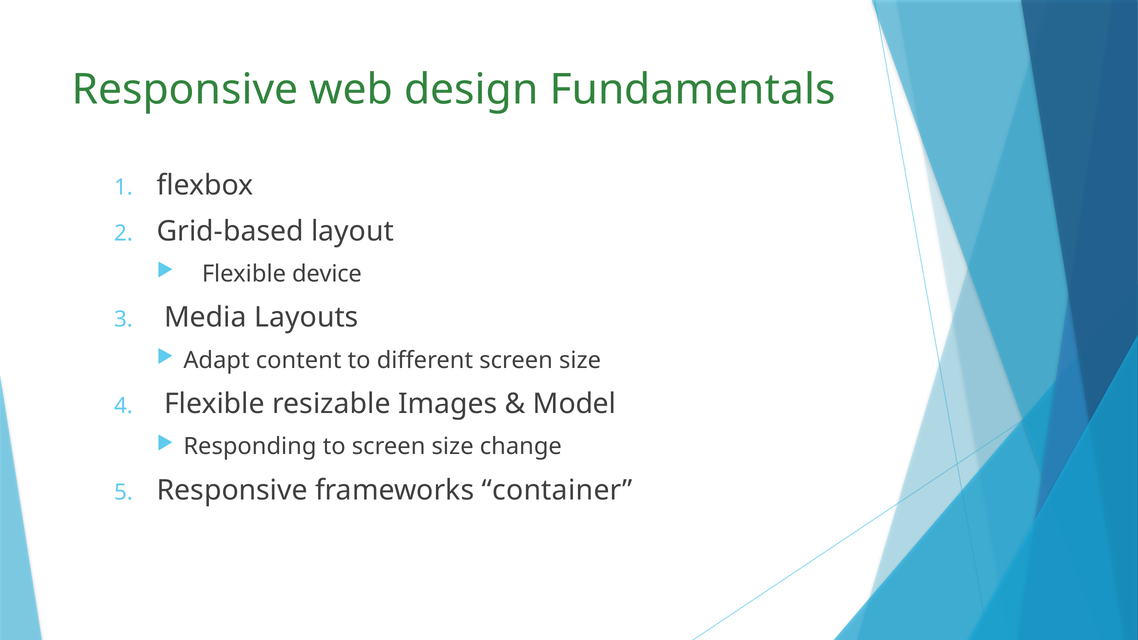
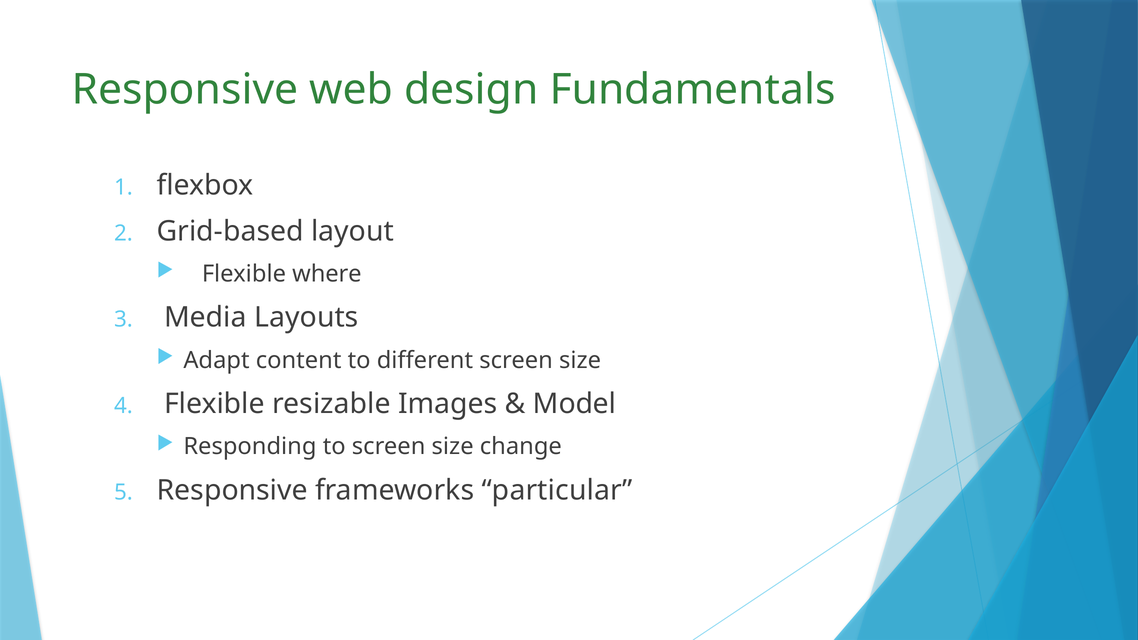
device: device -> where
container: container -> particular
